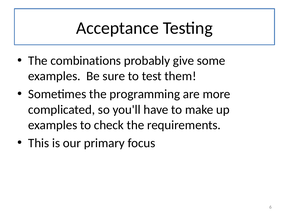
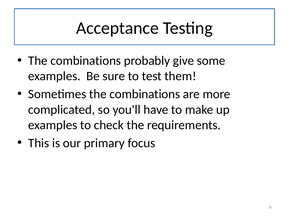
Sometimes the programming: programming -> combinations
